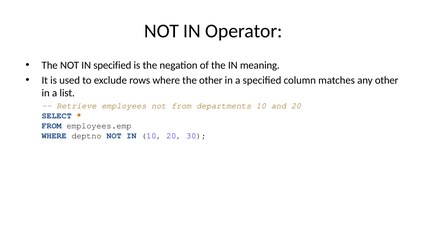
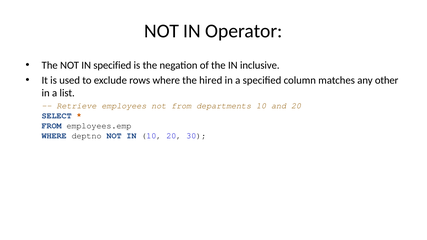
meaning: meaning -> inclusive
the other: other -> hired
